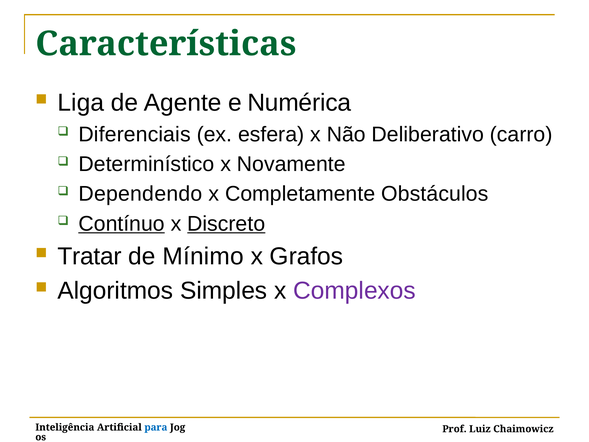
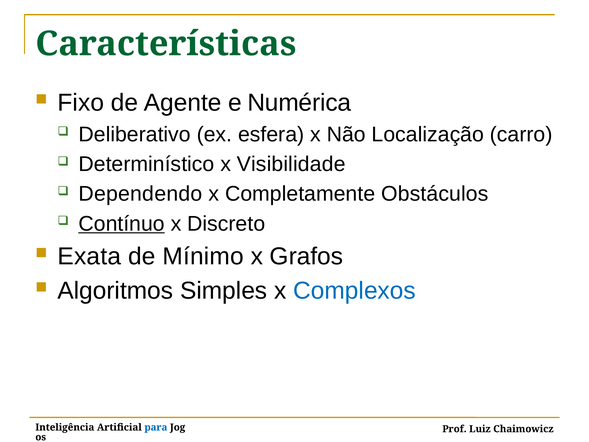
Liga: Liga -> Fixo
Diferenciais: Diferenciais -> Deliberativo
Deliberativo: Deliberativo -> Localização
Novamente: Novamente -> Visibilidade
Discreto underline: present -> none
Tratar: Tratar -> Exata
Complexos colour: purple -> blue
